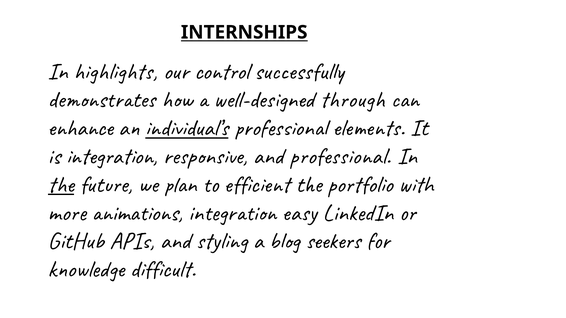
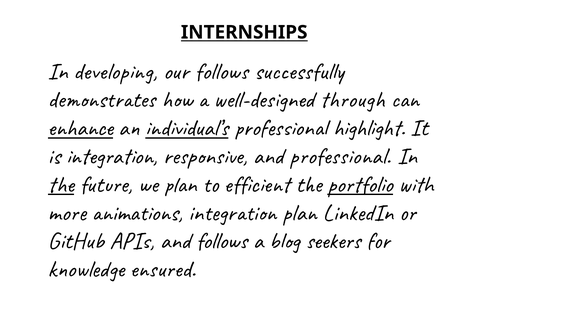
highlights: highlights -> developing
our control: control -> follows
enhance underline: none -> present
elements: elements -> highlight
portfolio underline: none -> present
integration easy: easy -> plan
and styling: styling -> follows
difficult: difficult -> ensured
